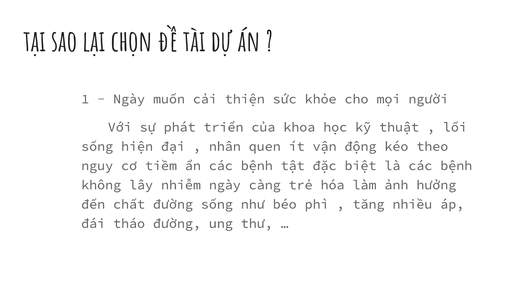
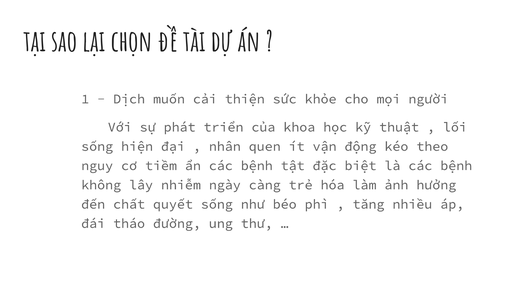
Ngày at (129, 99): Ngày -> Dịch
chất đường: đường -> quyết
